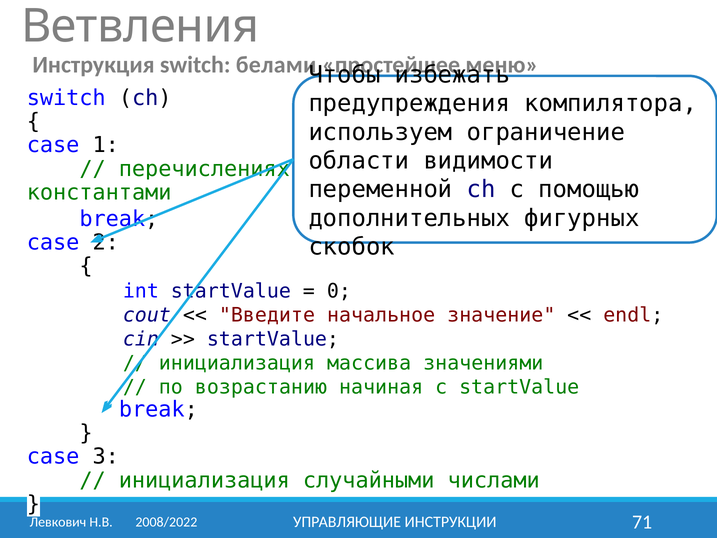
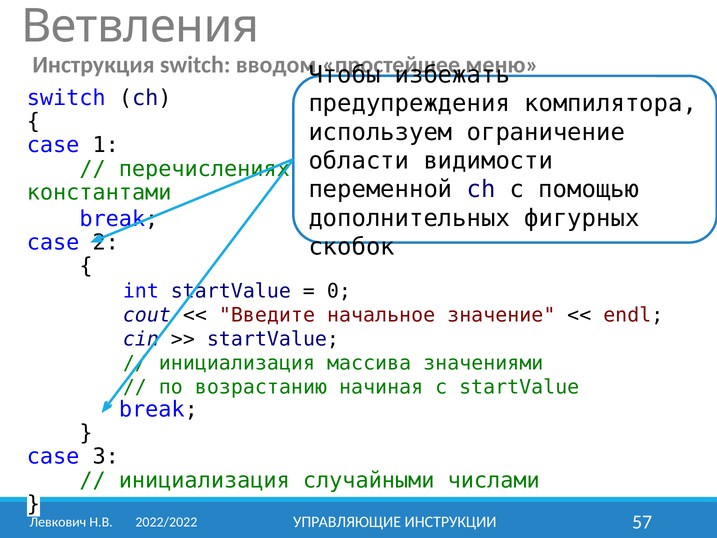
белами: белами -> вводом
71: 71 -> 57
2008/2022: 2008/2022 -> 2022/2022
